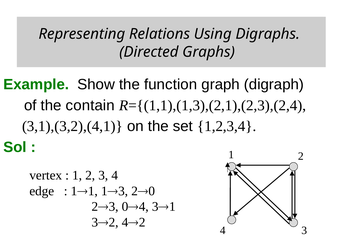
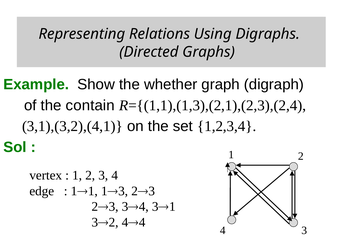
function: function -> whether
0 at (152, 192): 0 -> 3
3 0: 0 -> 3
2 at (142, 223): 2 -> 4
